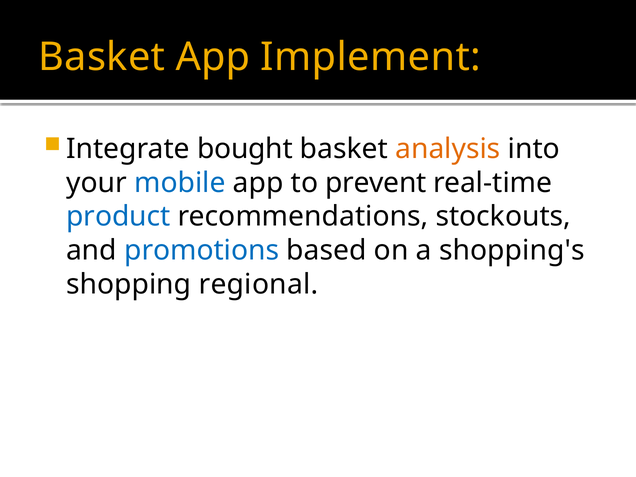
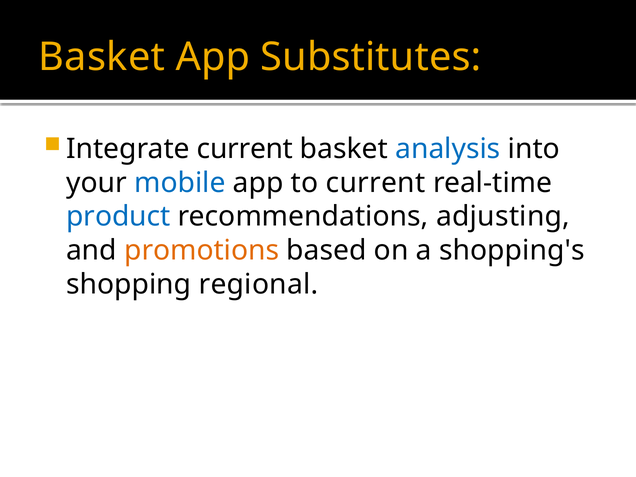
Implement: Implement -> Substitutes
Integrate bought: bought -> current
analysis colour: orange -> blue
to prevent: prevent -> current
stockouts: stockouts -> adjusting
promotions colour: blue -> orange
